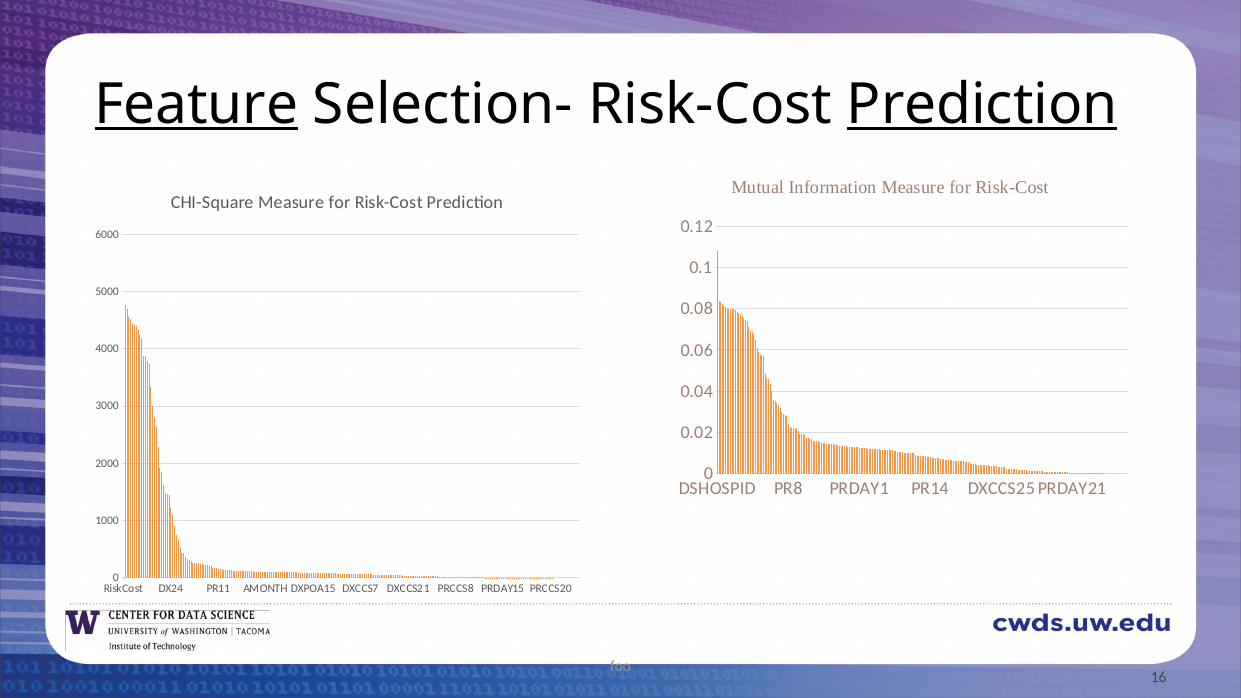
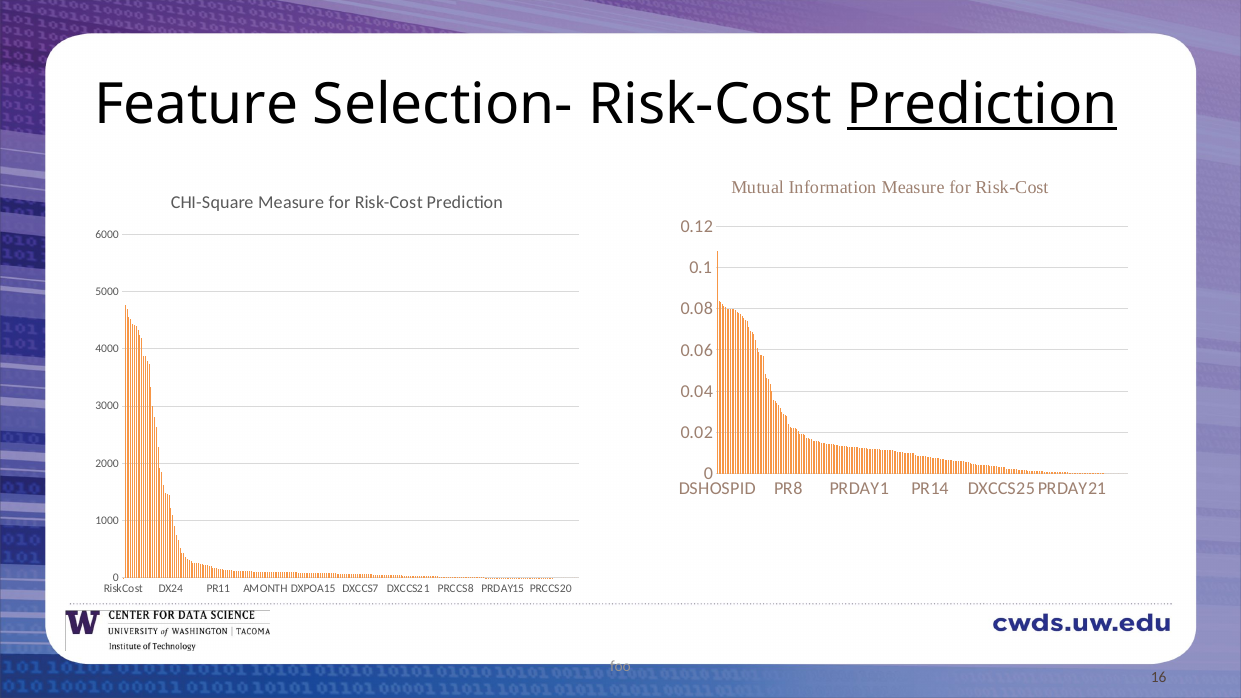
Feature underline: present -> none
